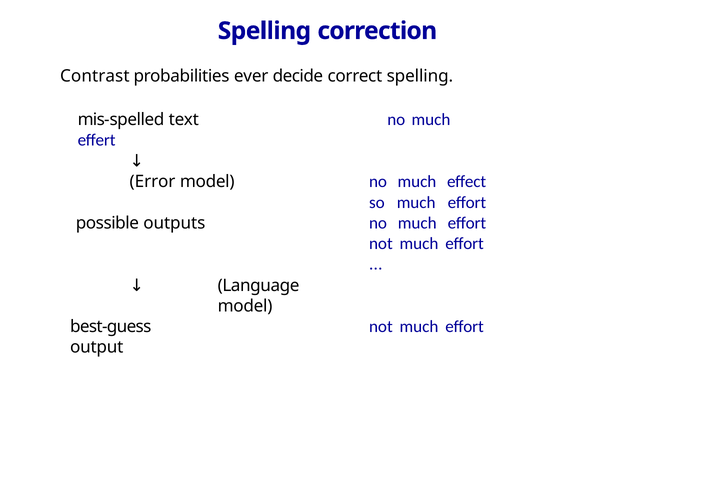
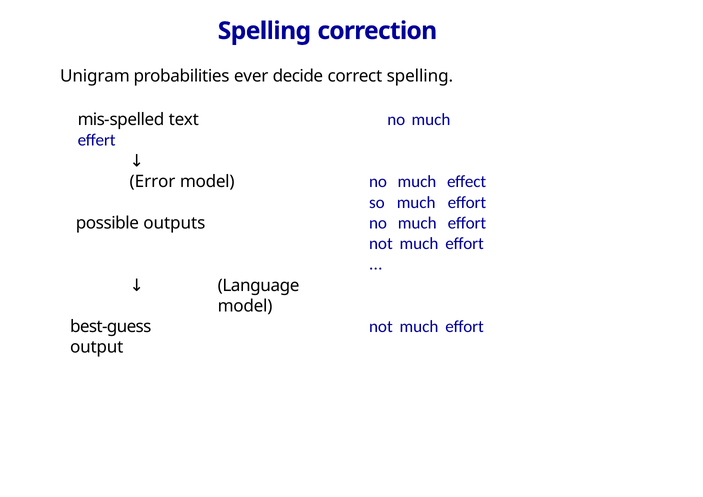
Contrast: Contrast -> Unigram
